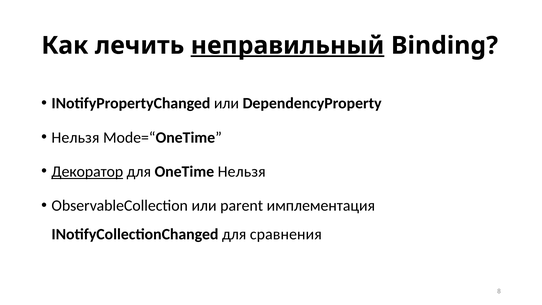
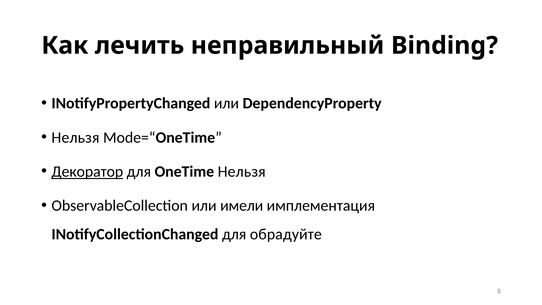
неправильный underline: present -> none
parent: parent -> имели
сравнения: сравнения -> обрадуйте
